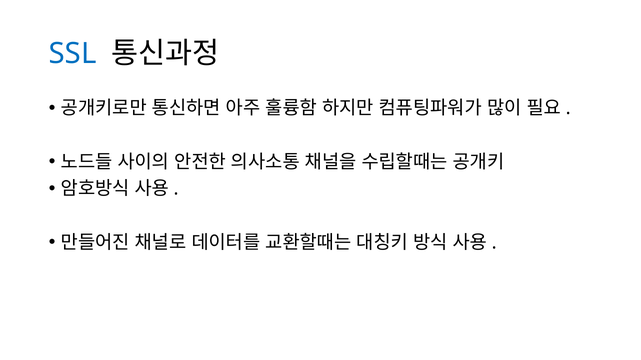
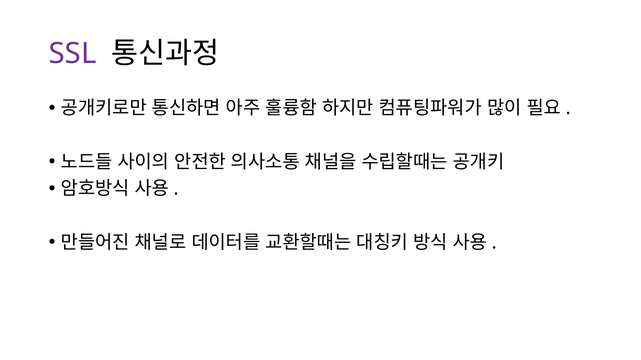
SSL colour: blue -> purple
